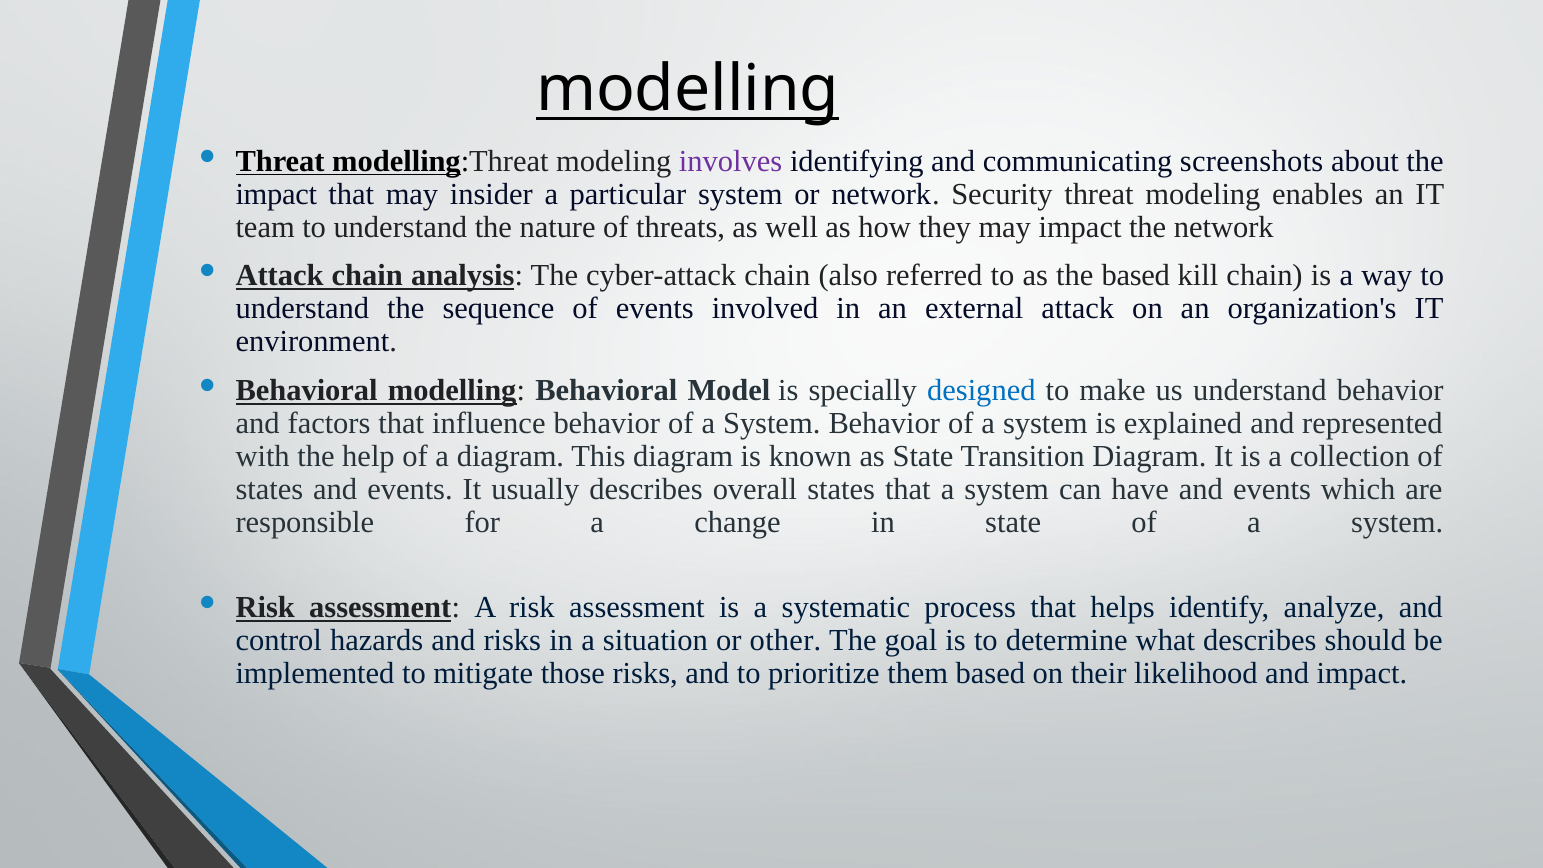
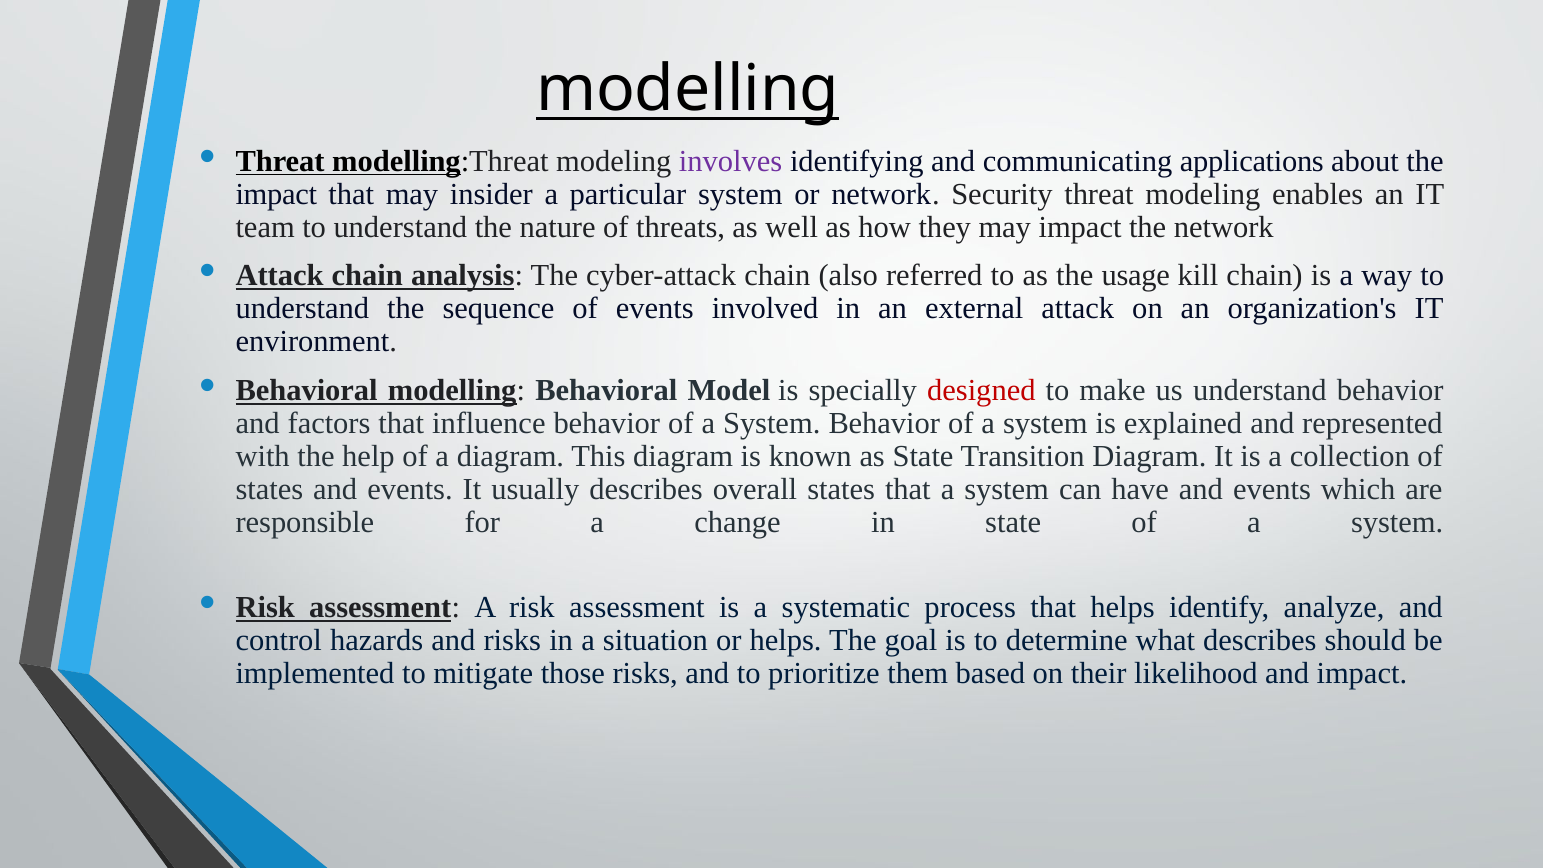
screenshots: screenshots -> applications
the based: based -> usage
designed colour: blue -> red
or other: other -> helps
